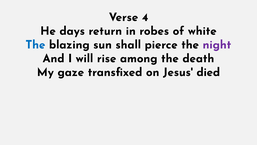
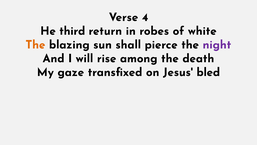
days: days -> third
The at (35, 45) colour: blue -> orange
died: died -> bled
